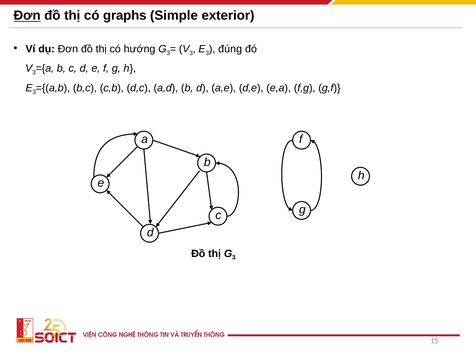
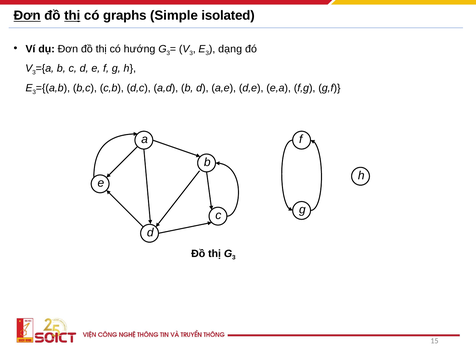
thị at (72, 16) underline: none -> present
exterior: exterior -> isolated
đúng: đúng -> dạng
